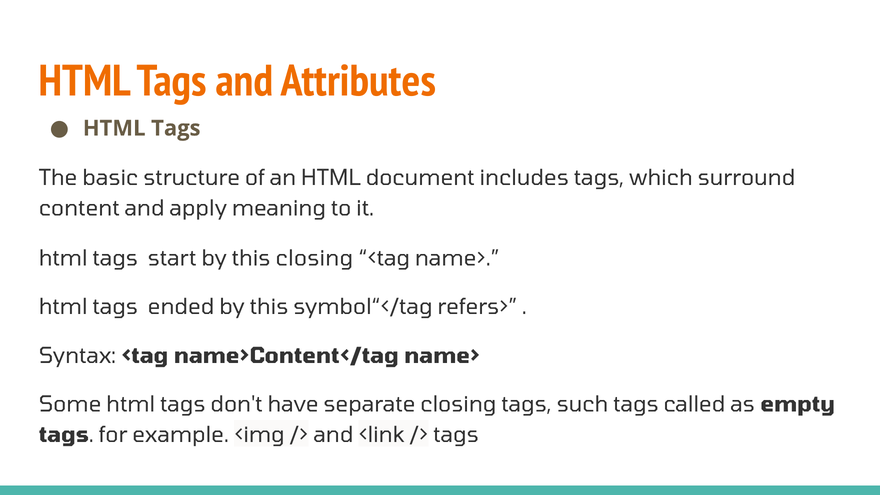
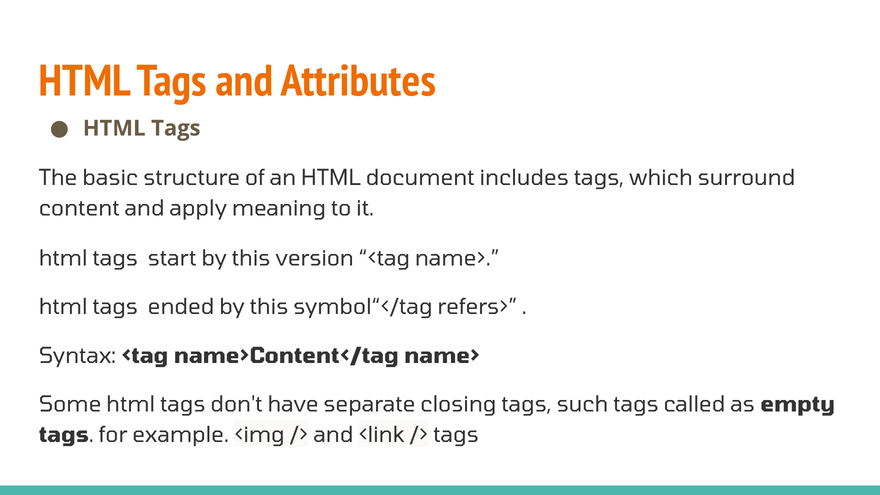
this closing: closing -> version
